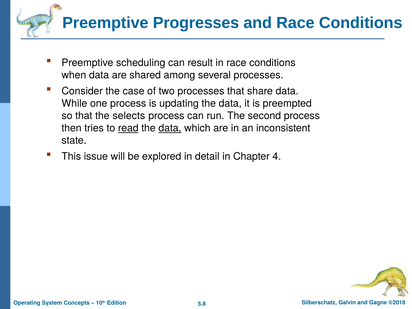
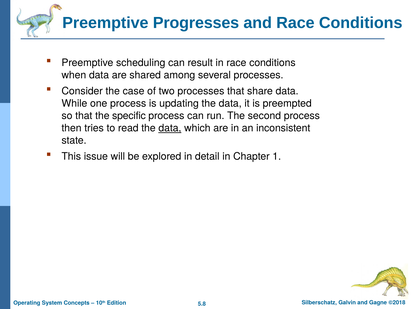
selects: selects -> specific
read underline: present -> none
4: 4 -> 1
